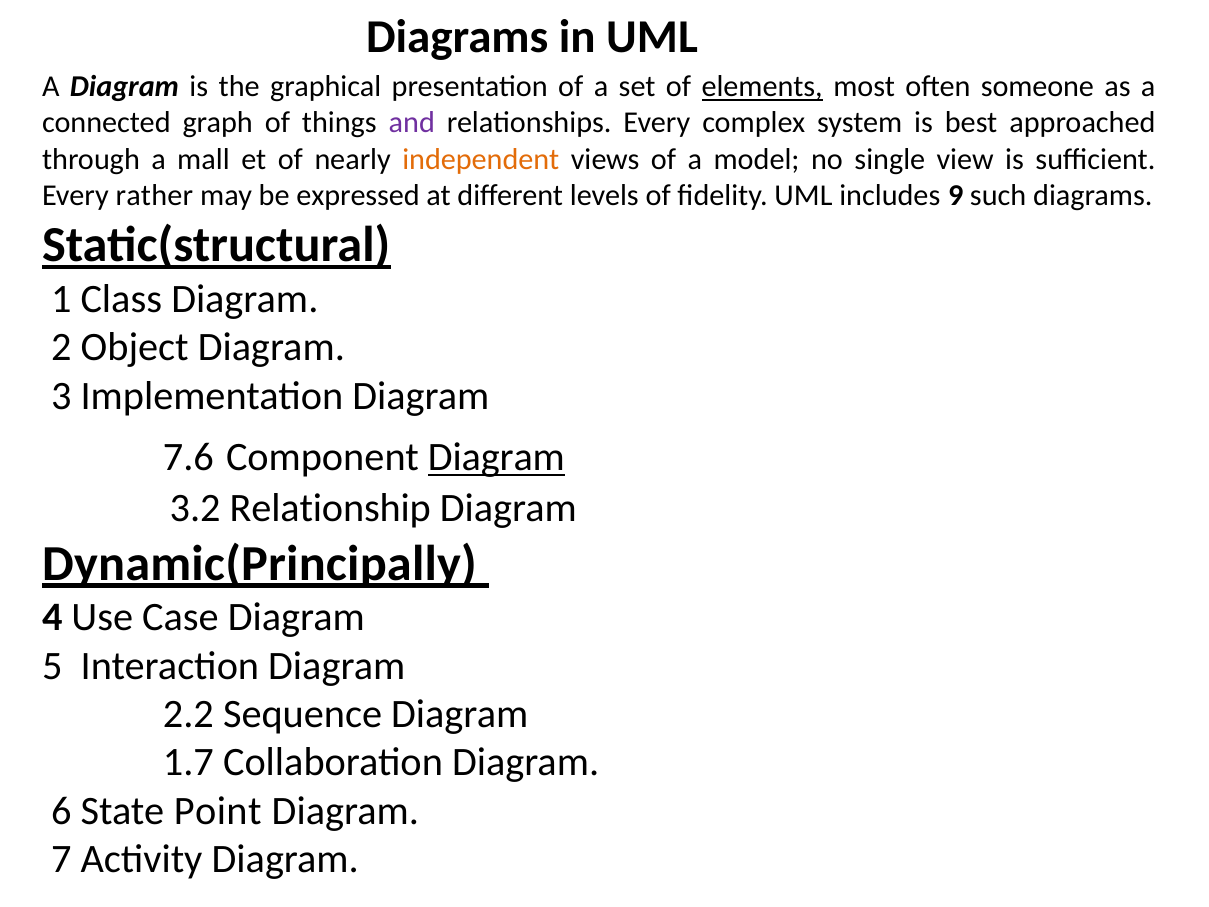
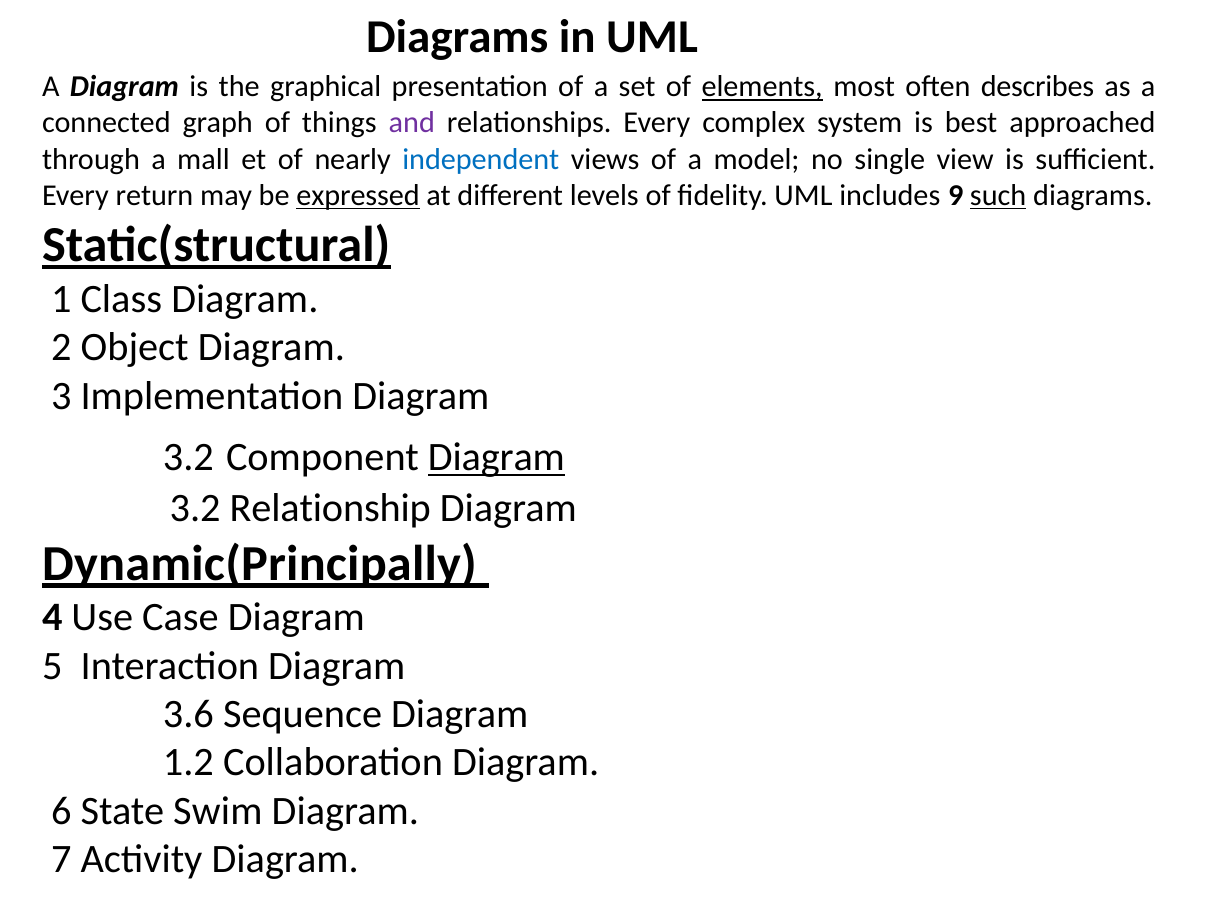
someone: someone -> describes
independent colour: orange -> blue
rather: rather -> return
expressed underline: none -> present
such underline: none -> present
7.6 at (188, 457): 7.6 -> 3.2
2.2: 2.2 -> 3.6
1.7: 1.7 -> 1.2
Point: Point -> Swim
